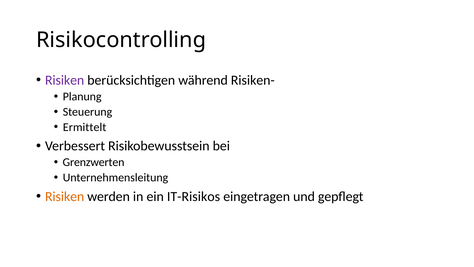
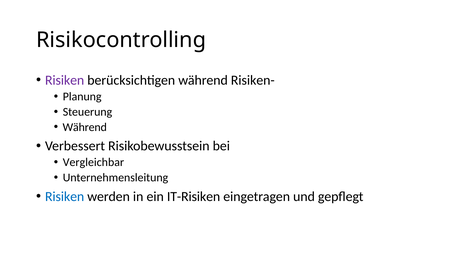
Ermittelt at (85, 127): Ermittelt -> Während
Grenzwerten: Grenzwerten -> Vergleichbar
Risiken at (65, 196) colour: orange -> blue
IT-Risikos: IT-Risikos -> IT-Risiken
